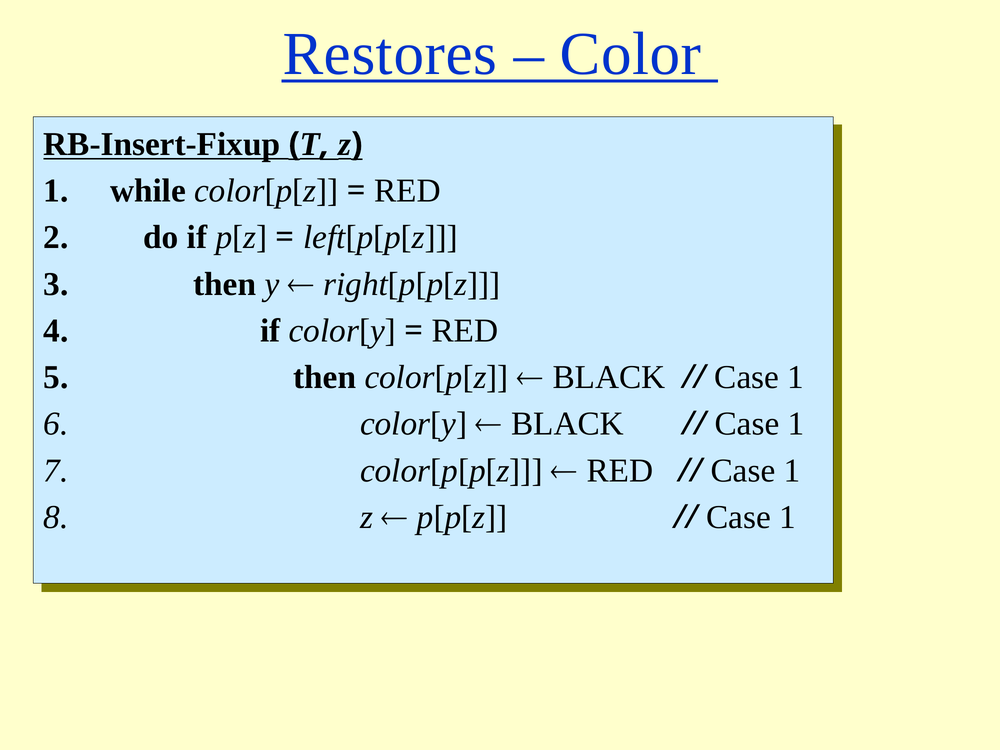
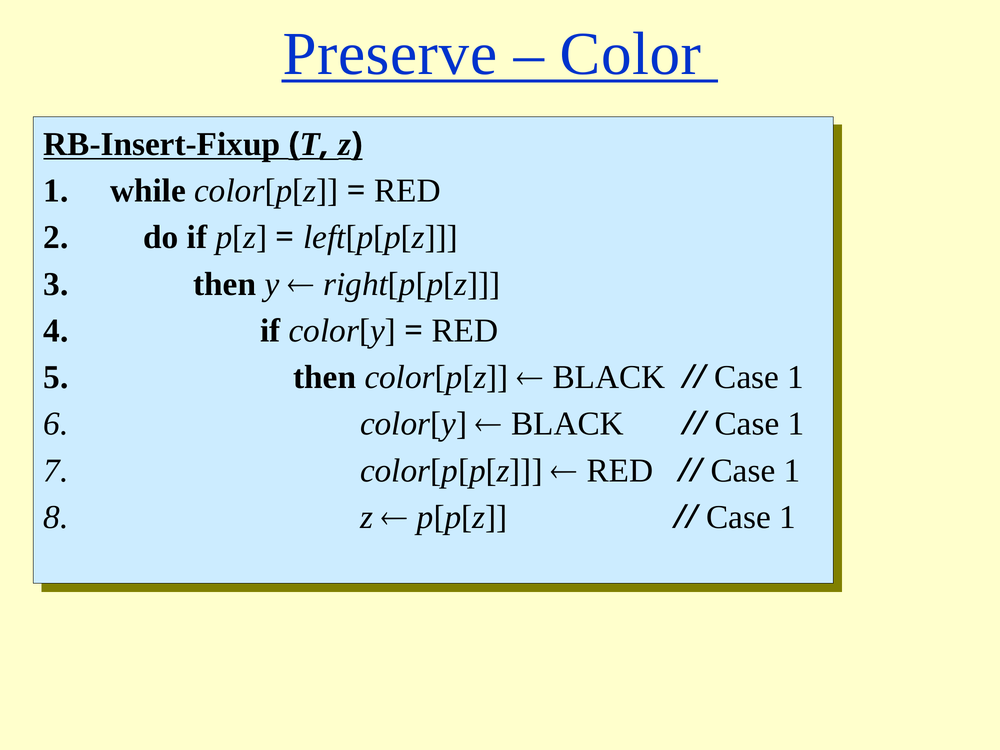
Restores: Restores -> Preserve
